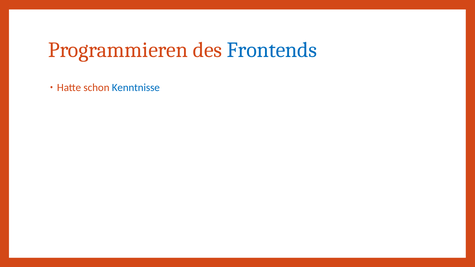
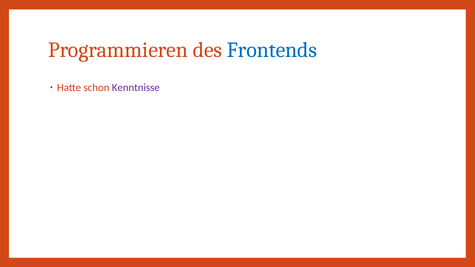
Kenntnisse colour: blue -> purple
